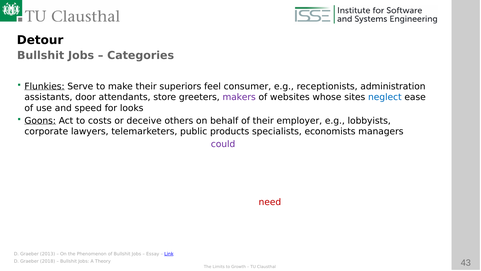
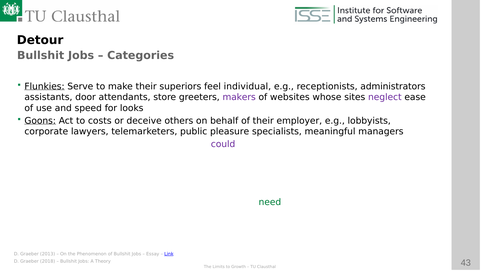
consumer: consumer -> individual
receptionists administration: administration -> administrators
neglect colour: blue -> purple
products: products -> pleasure
economists: economists -> meaningful
need colour: red -> green
